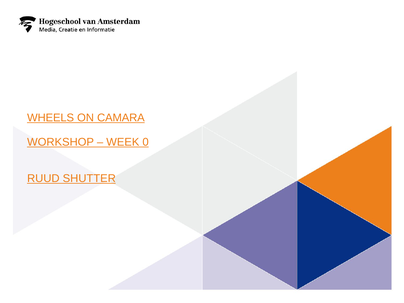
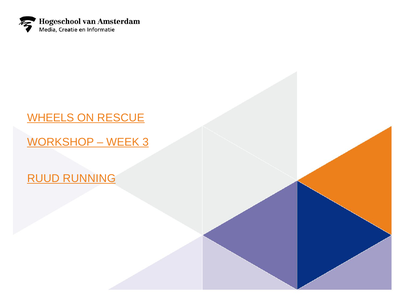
CAMARA: CAMARA -> RESCUE
0: 0 -> 3
SHUTTER: SHUTTER -> RUNNING
